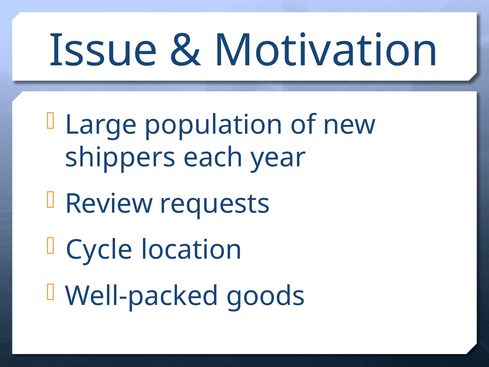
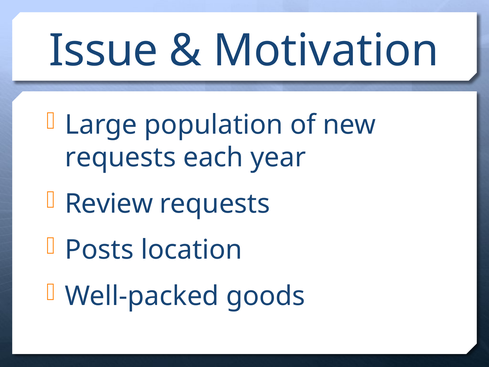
shippers at (120, 157): shippers -> requests
Cycle: Cycle -> Posts
